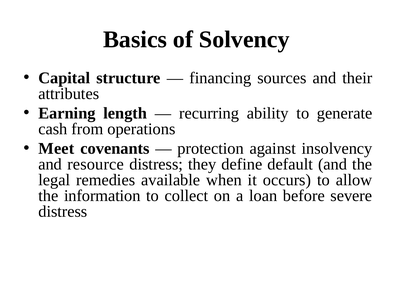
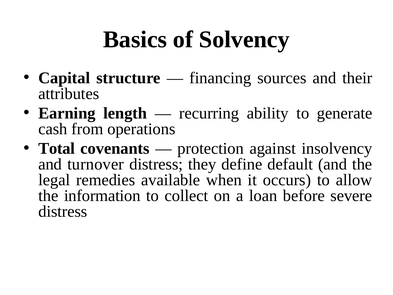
Meet: Meet -> Total
resource: resource -> turnover
